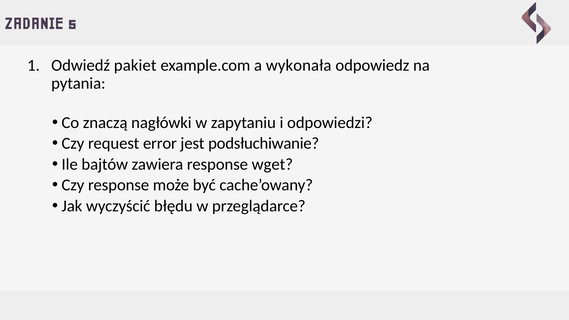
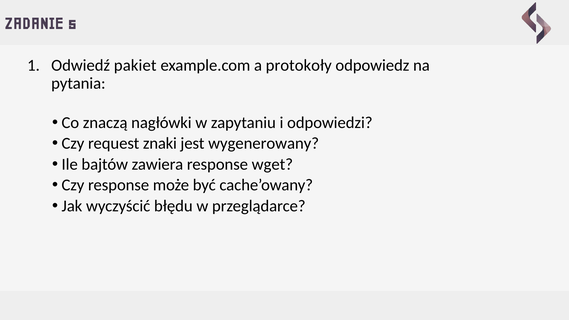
wykonała: wykonała -> protokoły
error: error -> znaki
podsłuchiwanie: podsłuchiwanie -> wygenerowany
